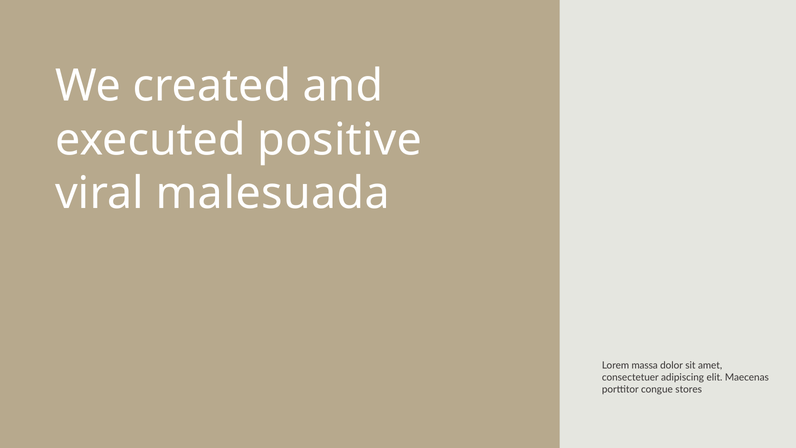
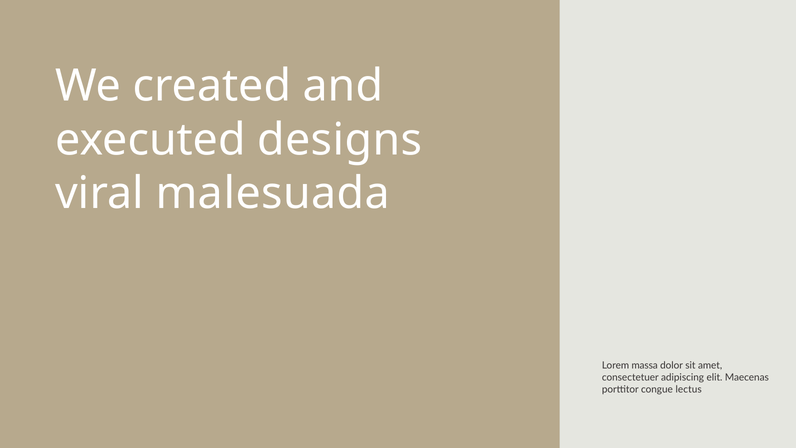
positive: positive -> designs
stores: stores -> lectus
